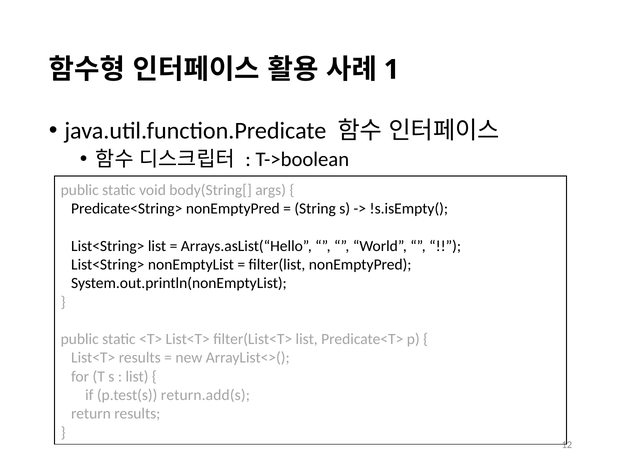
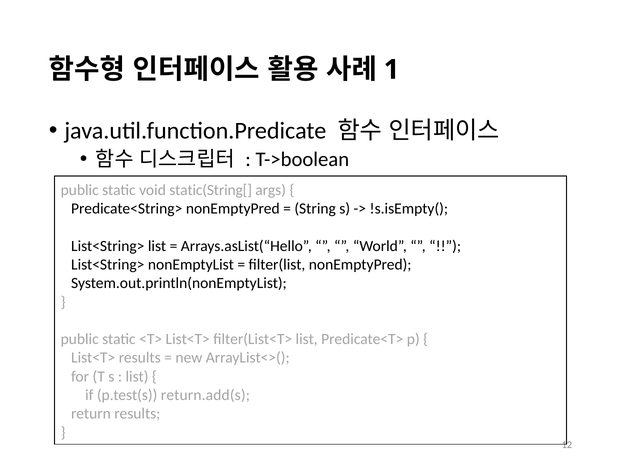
body(String[: body(String[ -> static(String[
